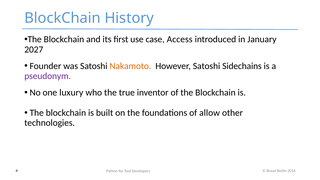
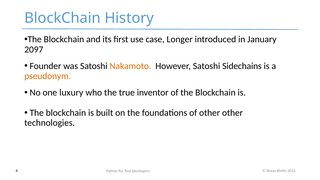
Access: Access -> Longer
2027: 2027 -> 2097
pseudonym colour: purple -> orange
of allow: allow -> other
